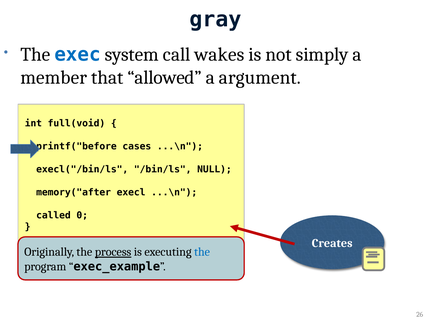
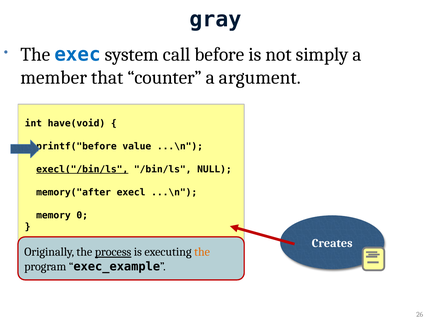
wakes: wakes -> before
allowed: allowed -> counter
full(void: full(void -> have(void
cases: cases -> value
execl("/bin/ls underline: none -> present
called: called -> memory
the at (202, 252) colour: blue -> orange
